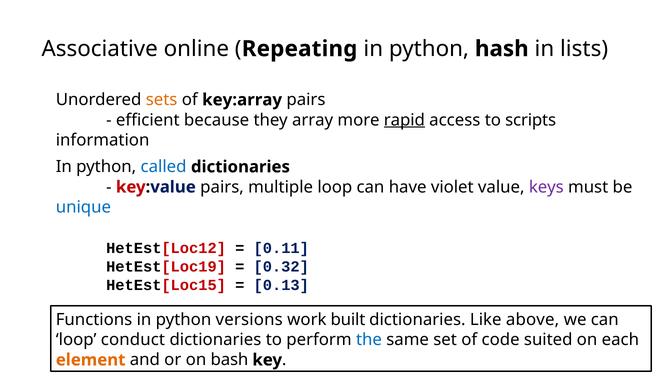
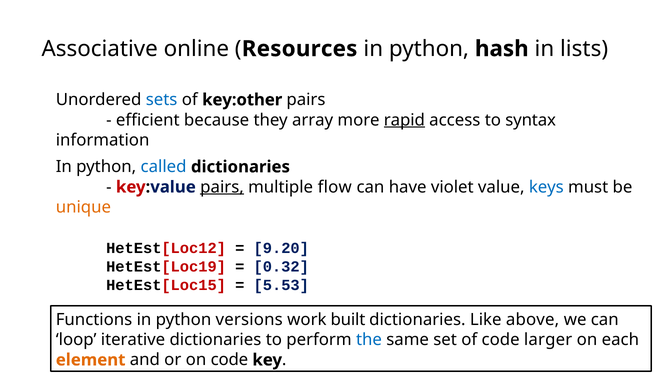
Repeating: Repeating -> Resources
sets colour: orange -> blue
key:array: key:array -> key:other
scripts: scripts -> syntax
pairs at (222, 187) underline: none -> present
multiple loop: loop -> flow
keys colour: purple -> blue
unique colour: blue -> orange
0.11: 0.11 -> 9.20
0.13: 0.13 -> 5.53
conduct: conduct -> iterative
suited: suited -> larger
on bash: bash -> code
